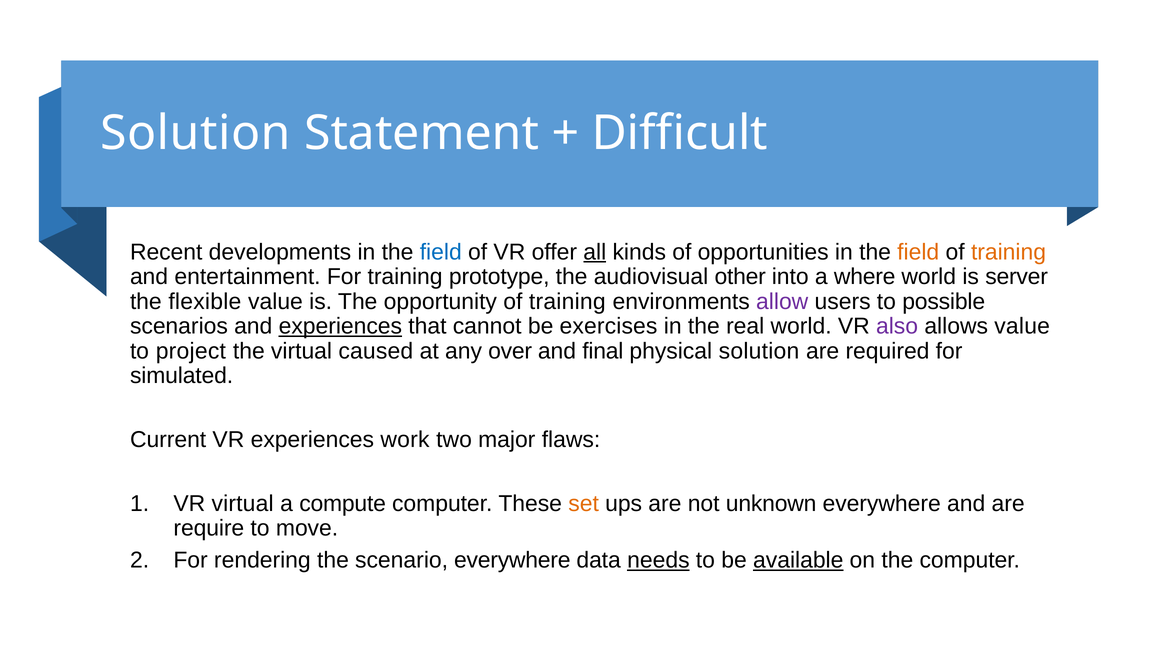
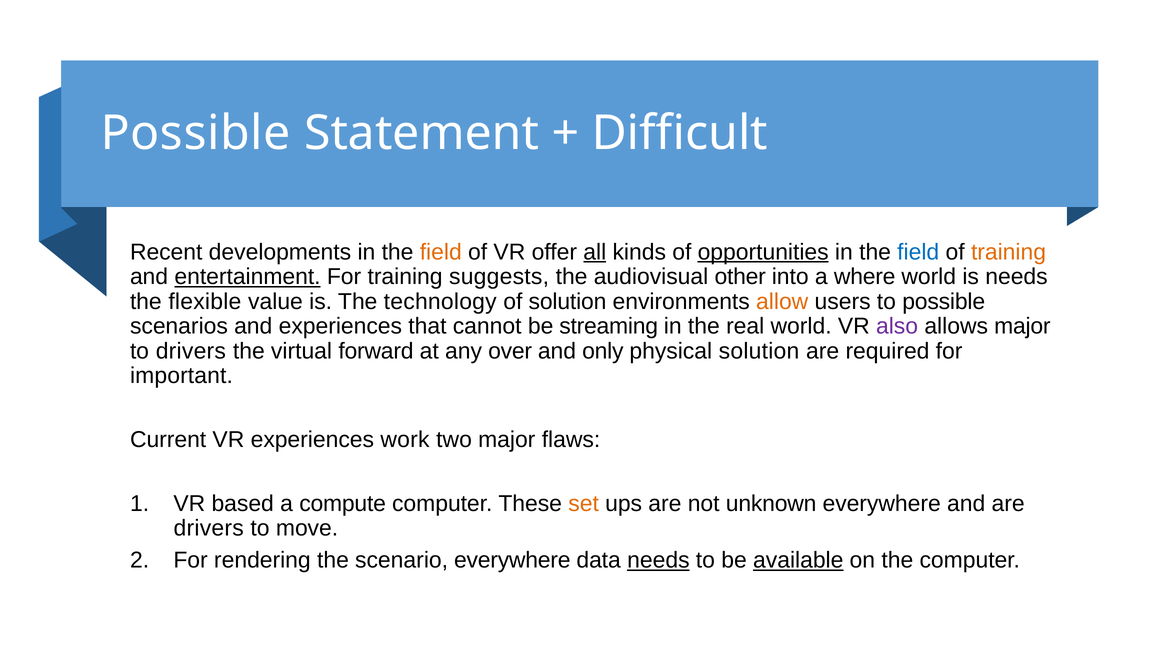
Solution at (195, 133): Solution -> Possible
field at (441, 252) colour: blue -> orange
opportunities underline: none -> present
field at (918, 252) colour: orange -> blue
entertainment underline: none -> present
prototype: prototype -> suggests
is server: server -> needs
opportunity: opportunity -> technology
training at (567, 301): training -> solution
allow colour: purple -> orange
experiences at (340, 326) underline: present -> none
exercises: exercises -> streaming
allows value: value -> major
to project: project -> drivers
caused: caused -> forward
final: final -> only
simulated: simulated -> important
VR virtual: virtual -> based
require at (209, 528): require -> drivers
